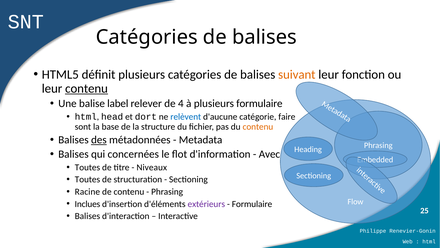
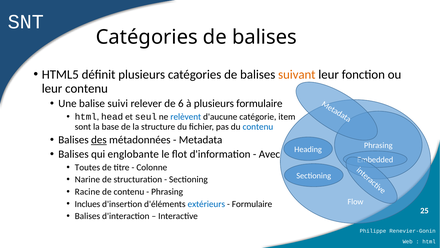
contenu at (87, 88) underline: present -> none
label: label -> suivi
4: 4 -> 6
dort: dort -> seul
faire: faire -> item
contenu at (258, 127) colour: orange -> blue
concernées: concernées -> englobante
Niveaux: Niveaux -> Colonne
Toutes at (87, 179): Toutes -> Narine
extérieurs colour: purple -> blue
